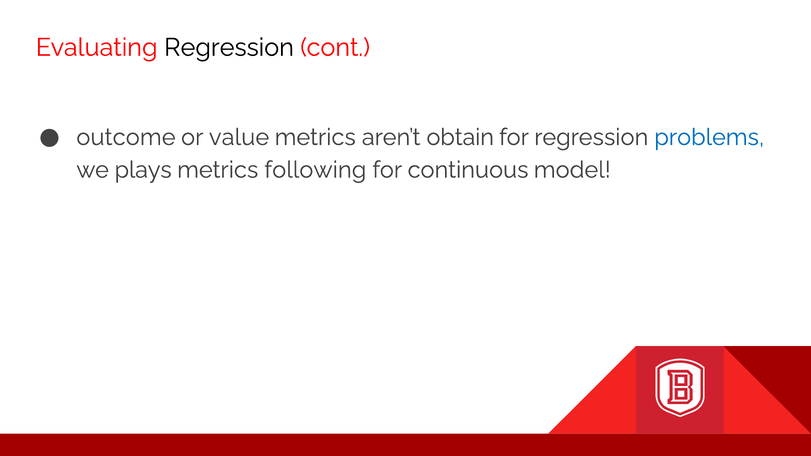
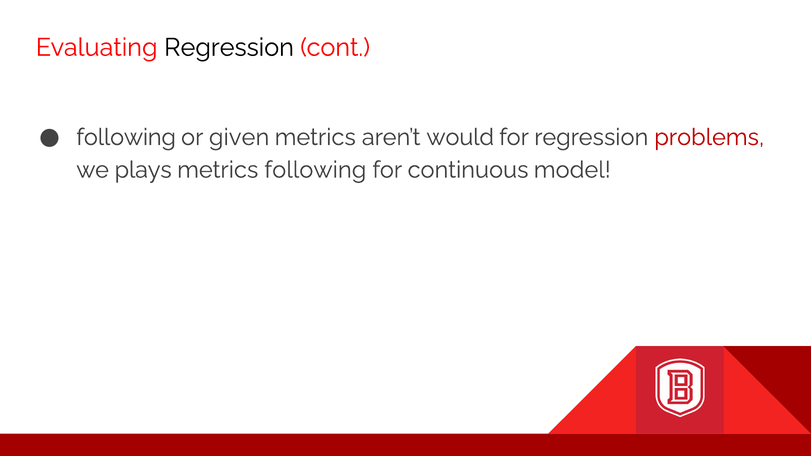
outcome at (126, 137): outcome -> following
value: value -> given
obtain: obtain -> would
problems colour: blue -> red
